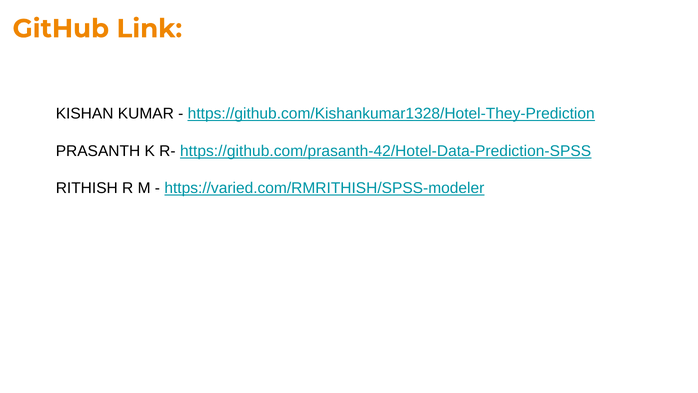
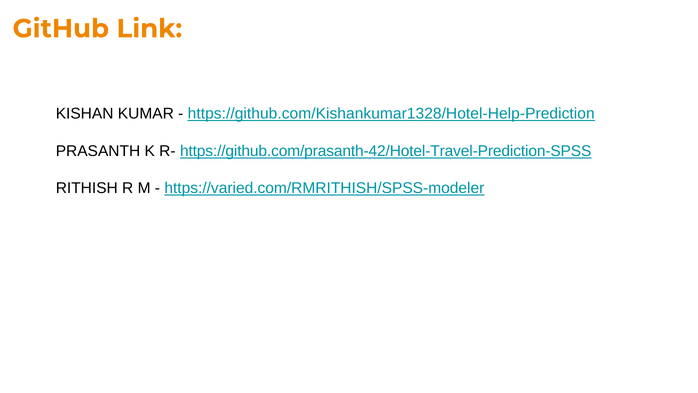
https://github.com/Kishankumar1328/Hotel-They-Prediction: https://github.com/Kishankumar1328/Hotel-They-Prediction -> https://github.com/Kishankumar1328/Hotel-Help-Prediction
https://github.com/prasanth-42/Hotel-Data-Prediction-SPSS: https://github.com/prasanth-42/Hotel-Data-Prediction-SPSS -> https://github.com/prasanth-42/Hotel-Travel-Prediction-SPSS
